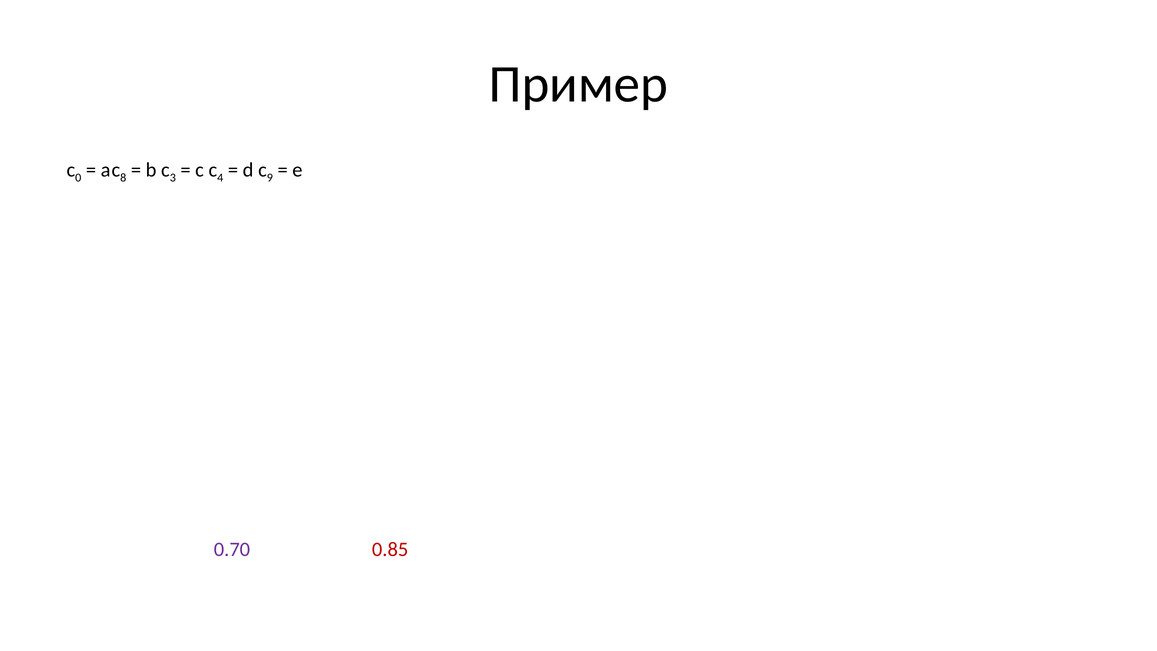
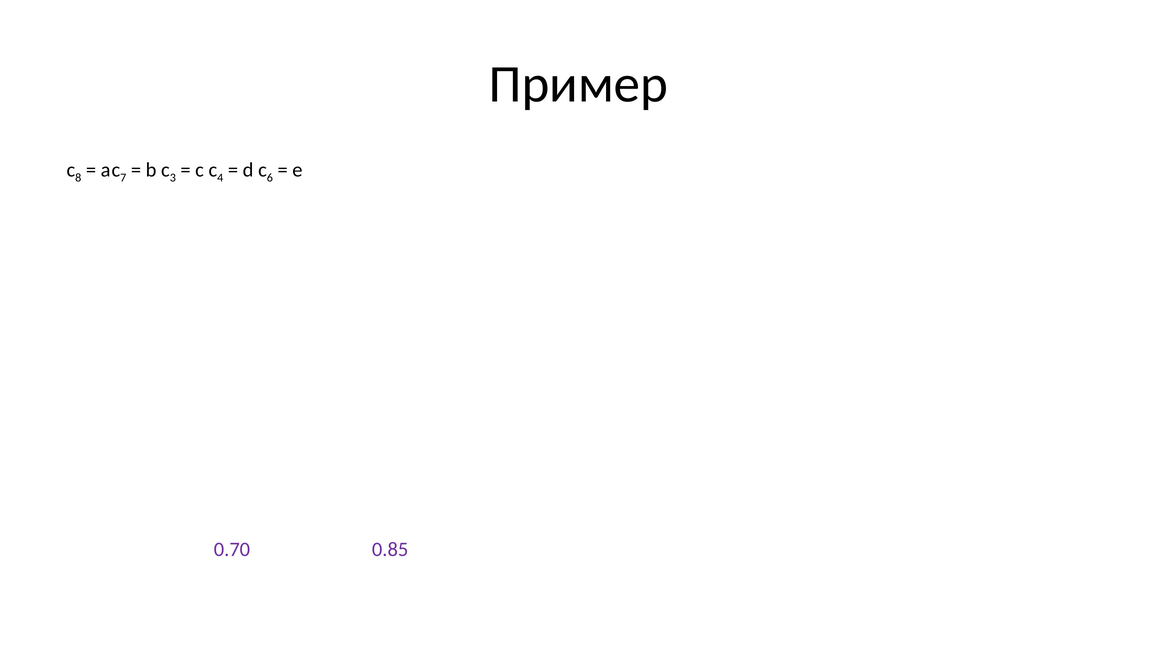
c 0: 0 -> 8
8: 8 -> 7
9: 9 -> 6
0.85 colour: red -> purple
